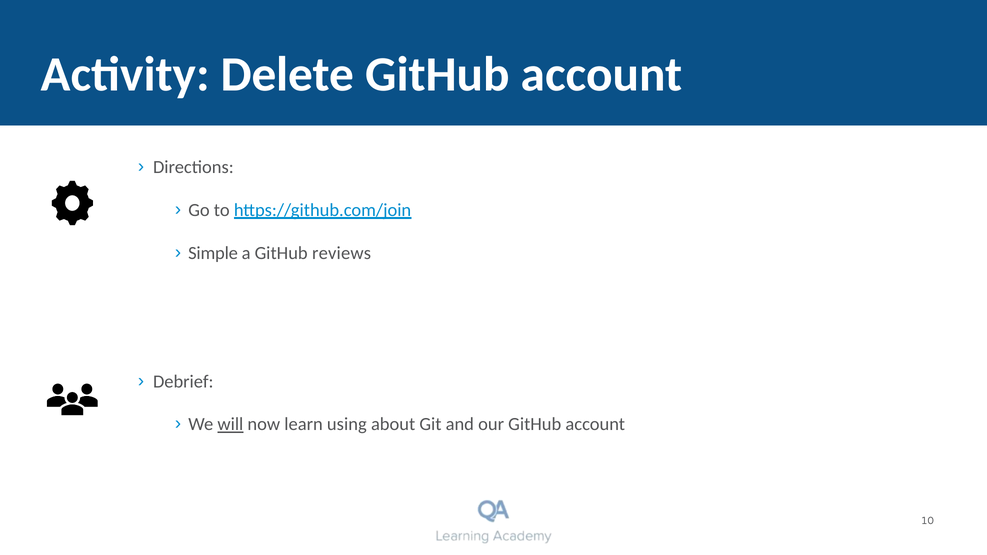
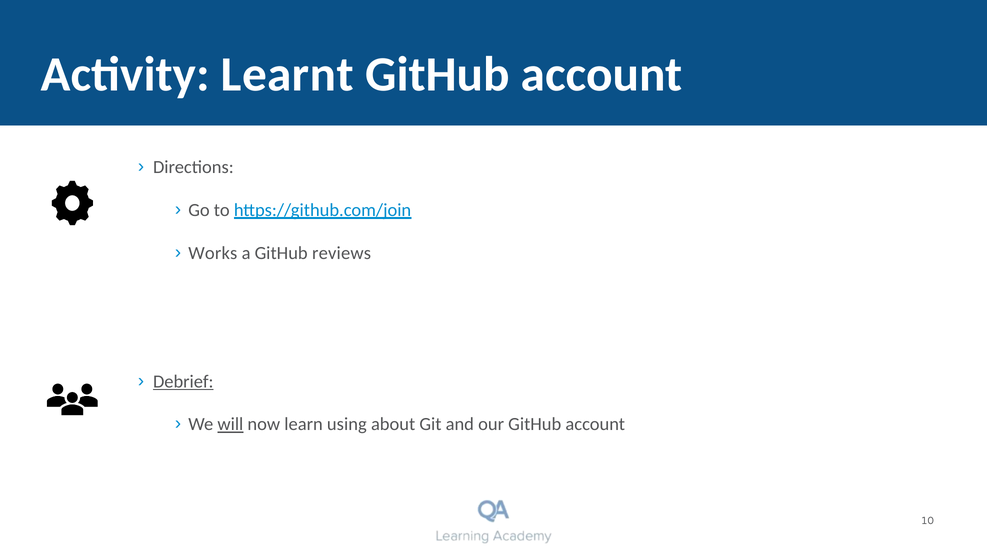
Delete: Delete -> Learnt
Simple: Simple -> Works
Debrief underline: none -> present
